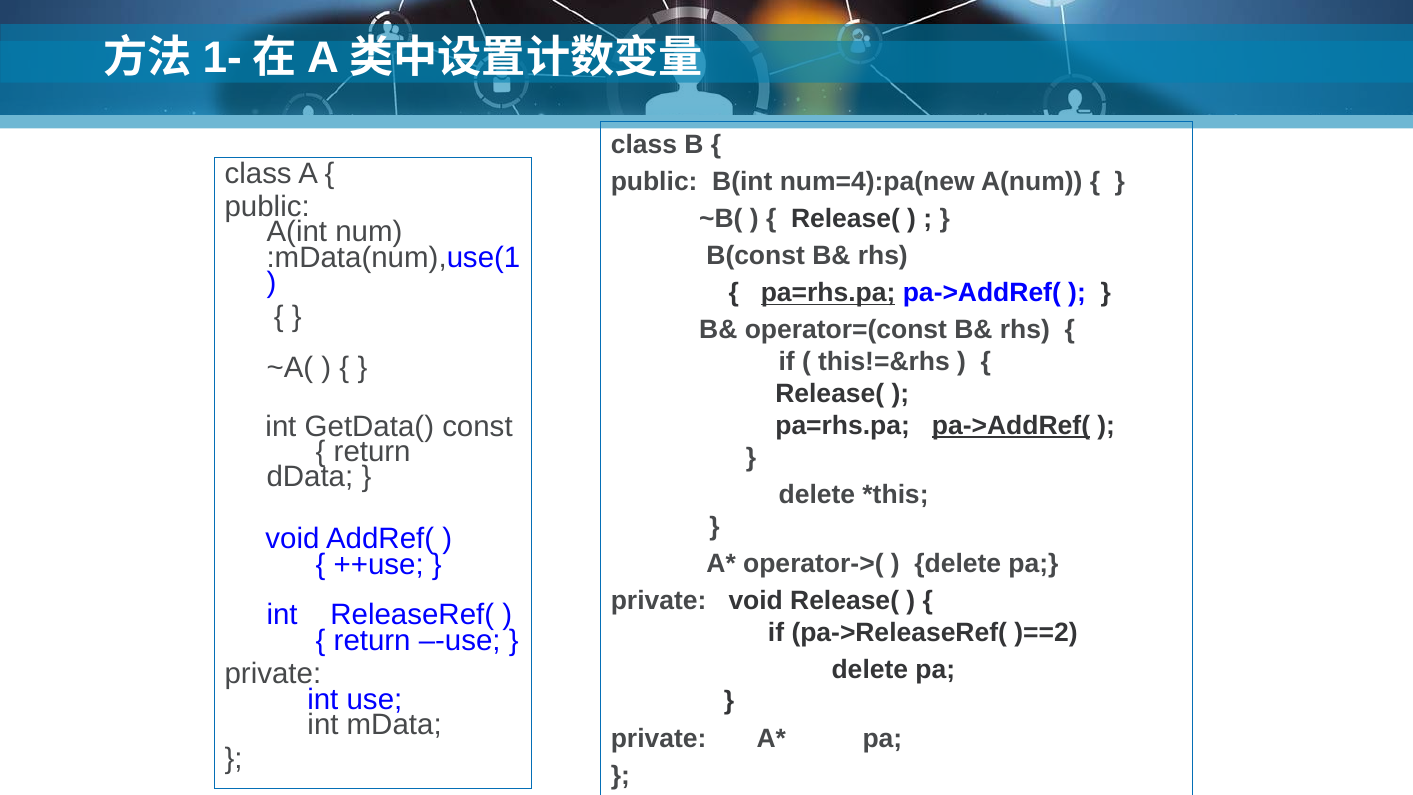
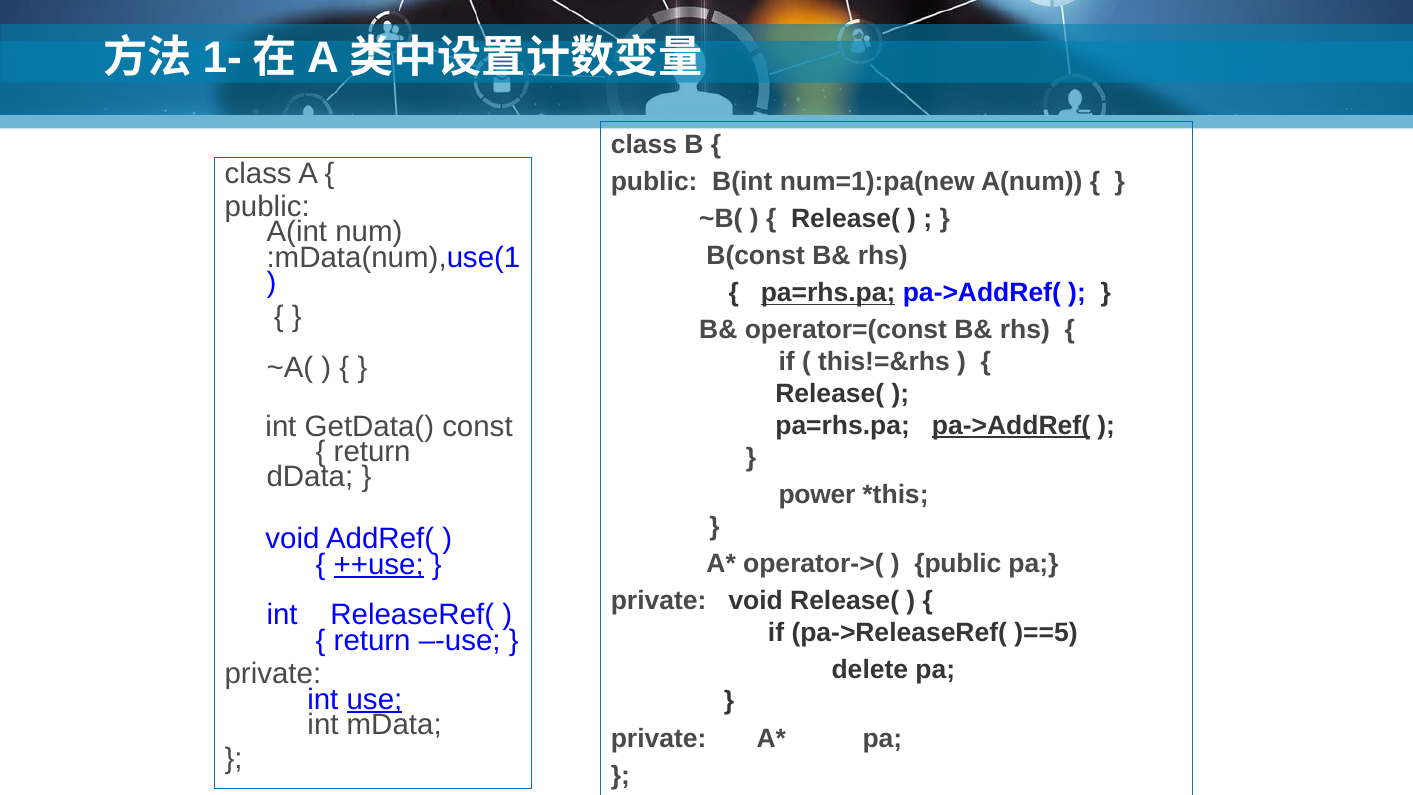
num=4):pa(new: num=4):pa(new -> num=1):pa(new
delete at (817, 494): delete -> power
++use underline: none -> present
delete at (958, 563): delete -> public
)==2: )==2 -> )==5
use underline: none -> present
